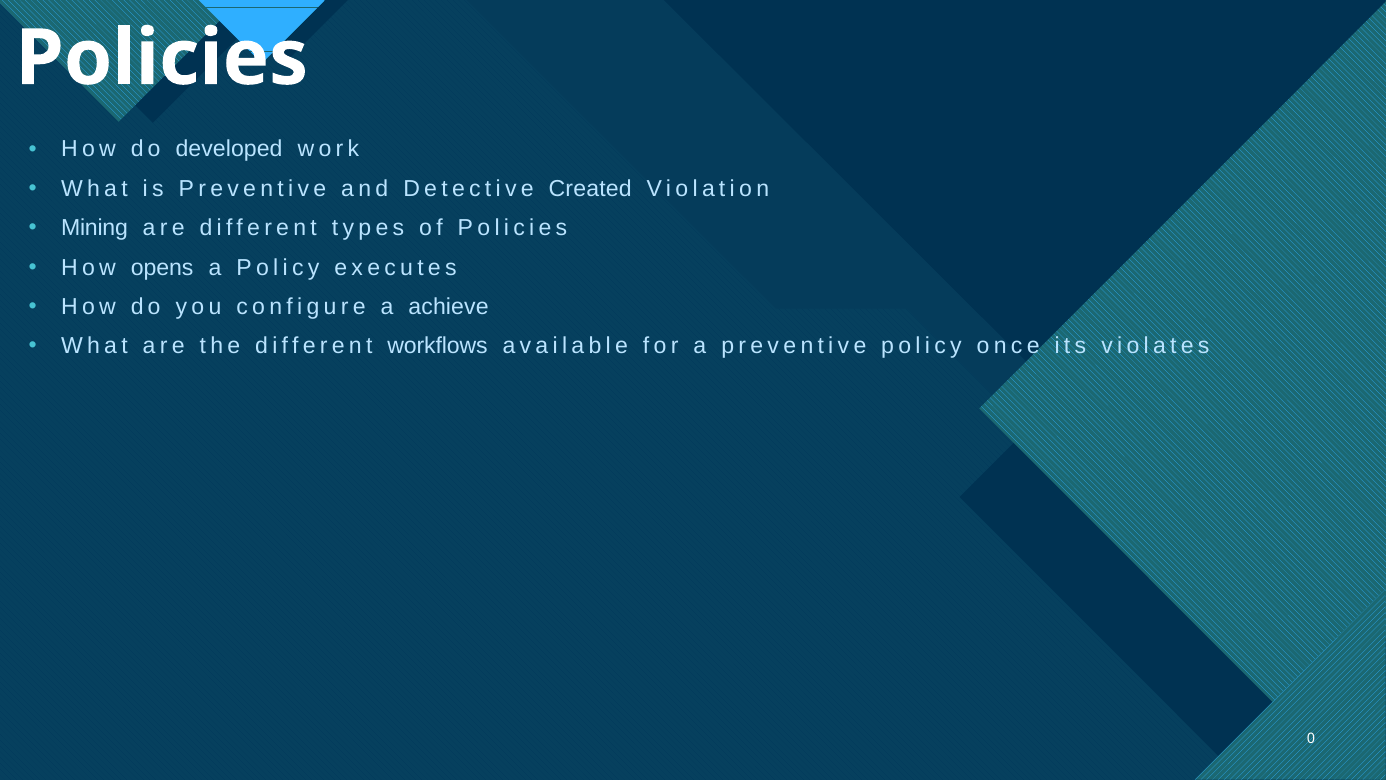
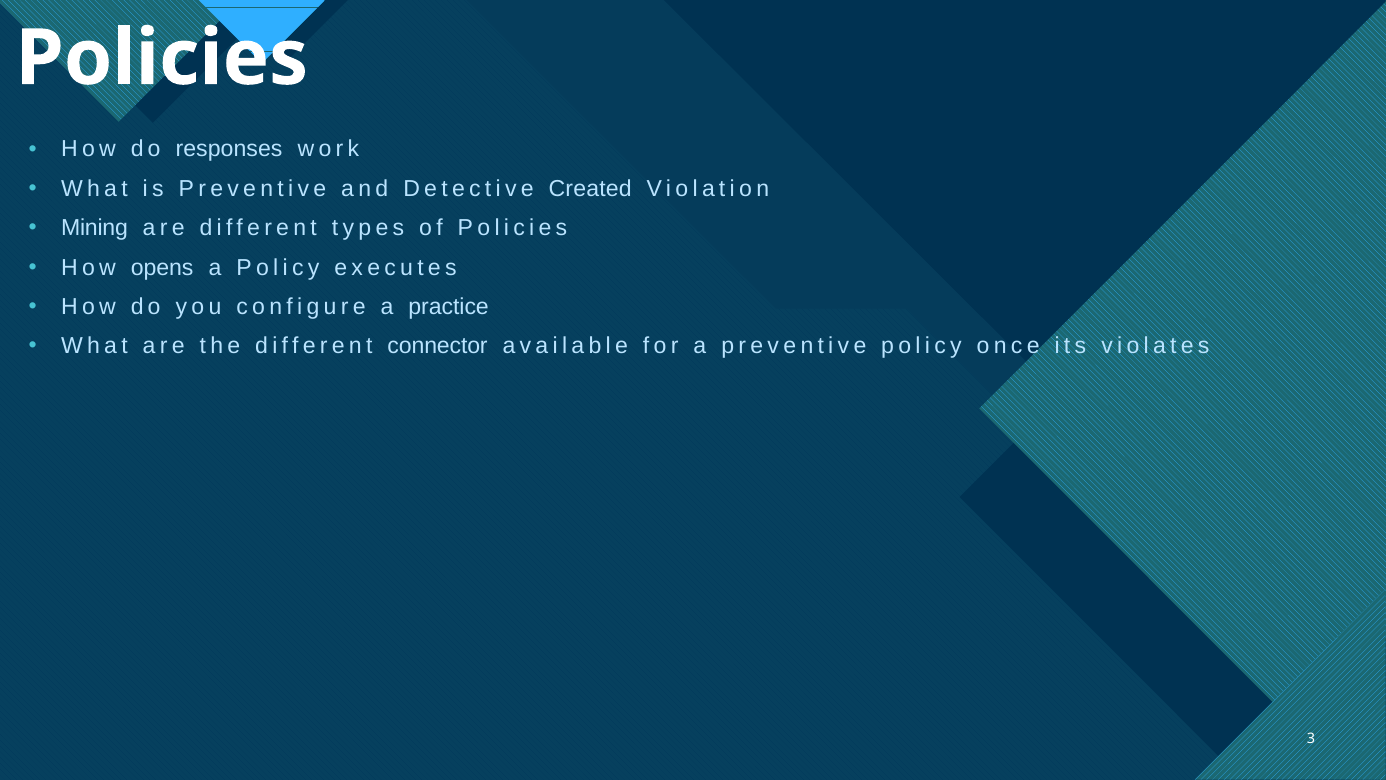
developed: developed -> responses
achieve: achieve -> practice
workflows: workflows -> connector
0: 0 -> 3
